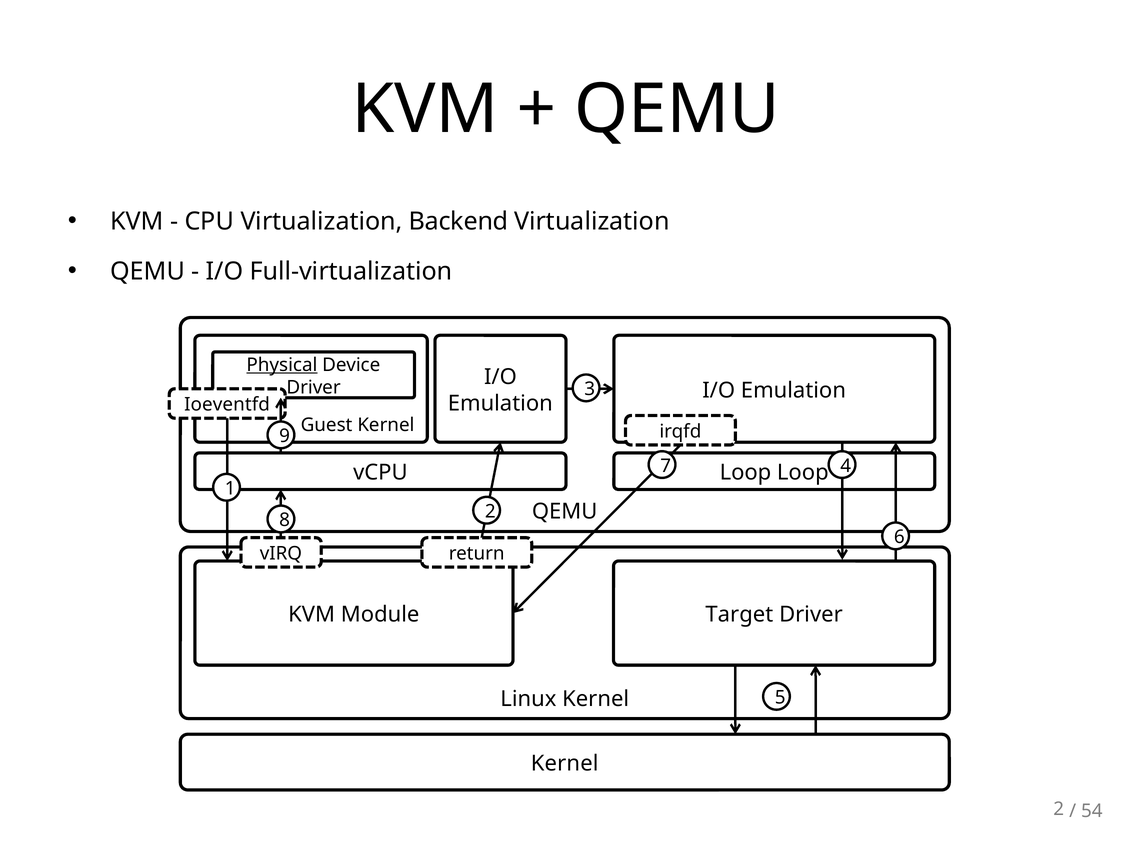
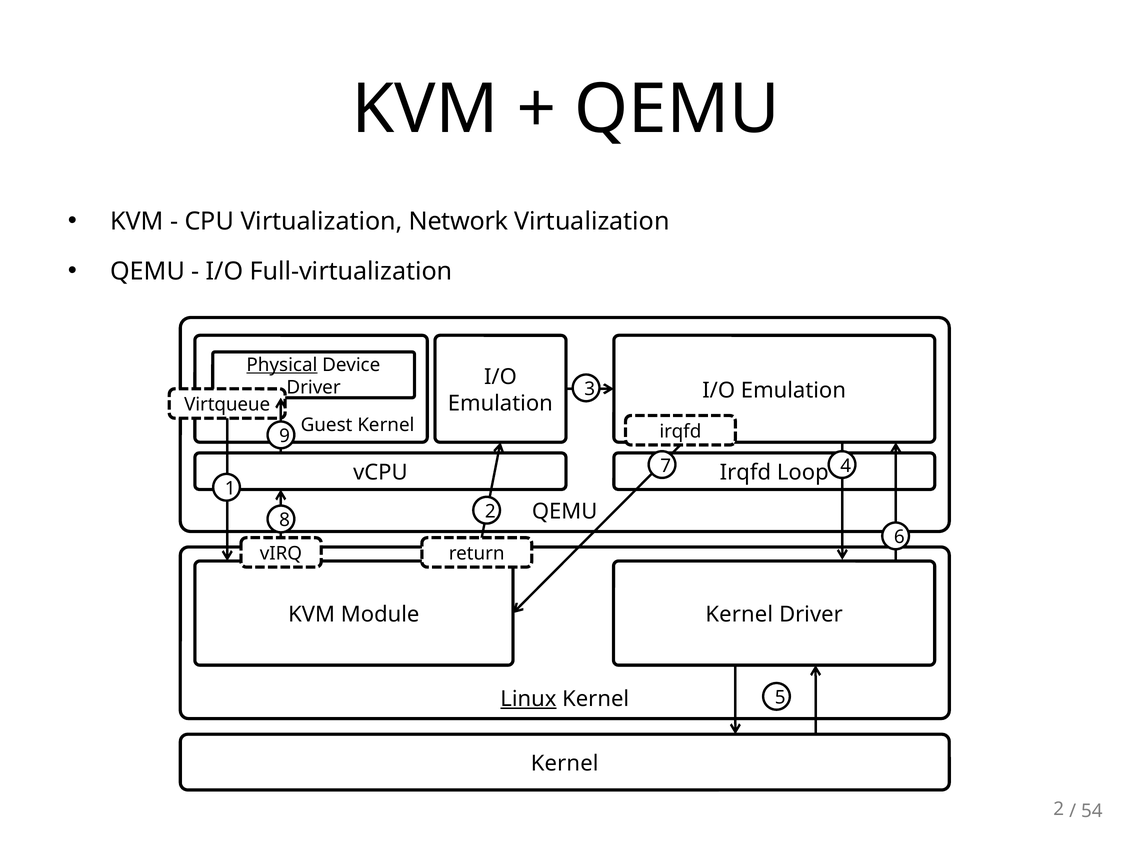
Backend: Backend -> Network
Ioeventfd: Ioeventfd -> Virtqueue
Loop at (745, 473): Loop -> Irqfd
Module Target: Target -> Kernel
Linux underline: none -> present
